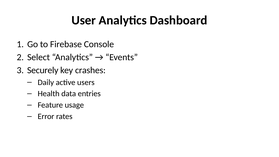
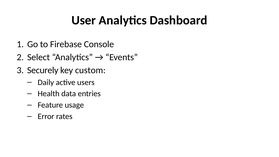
crashes: crashes -> custom
